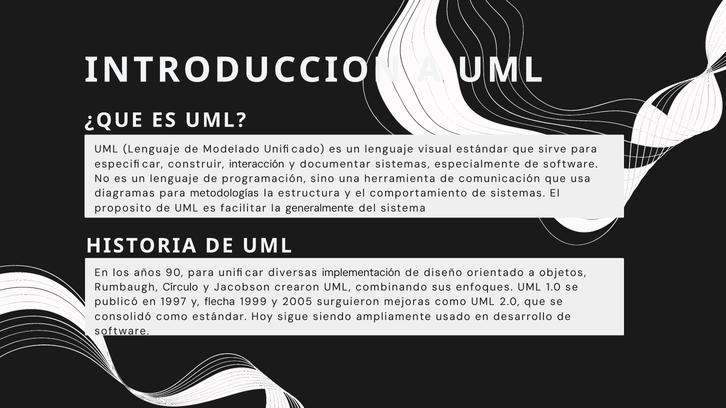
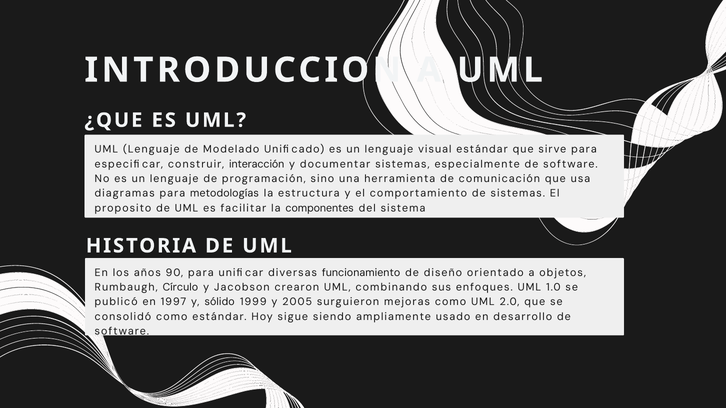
generalmente: generalmente -> componentes
implementación: implementación -> funcionamiento
flecha: flecha -> sólido
